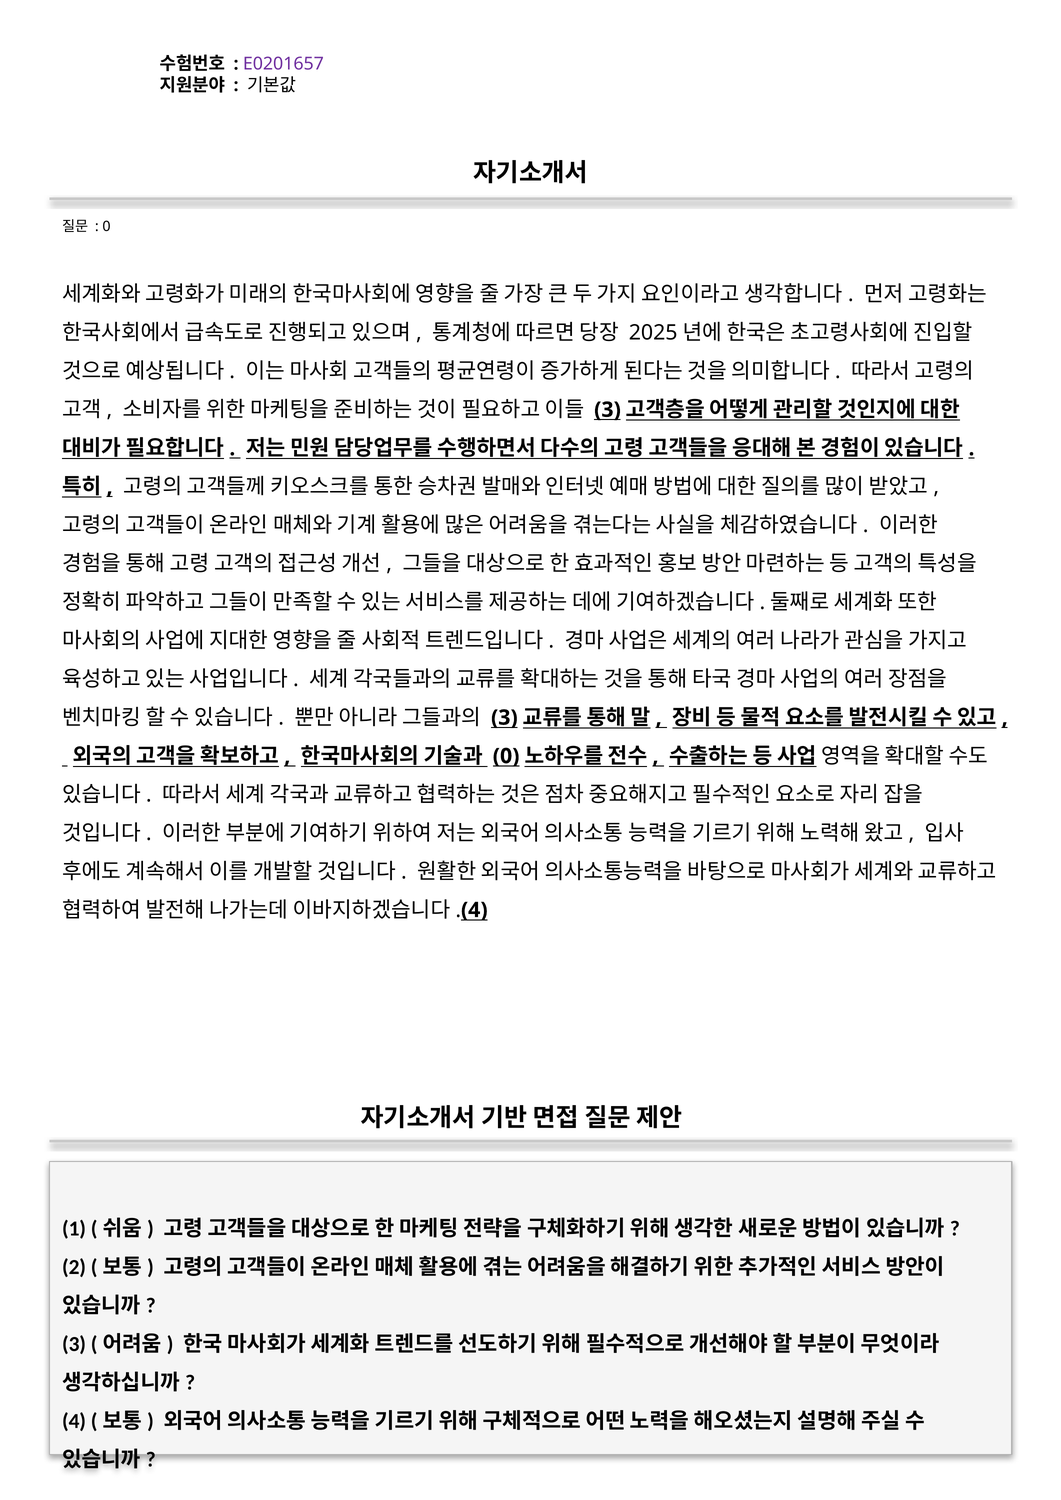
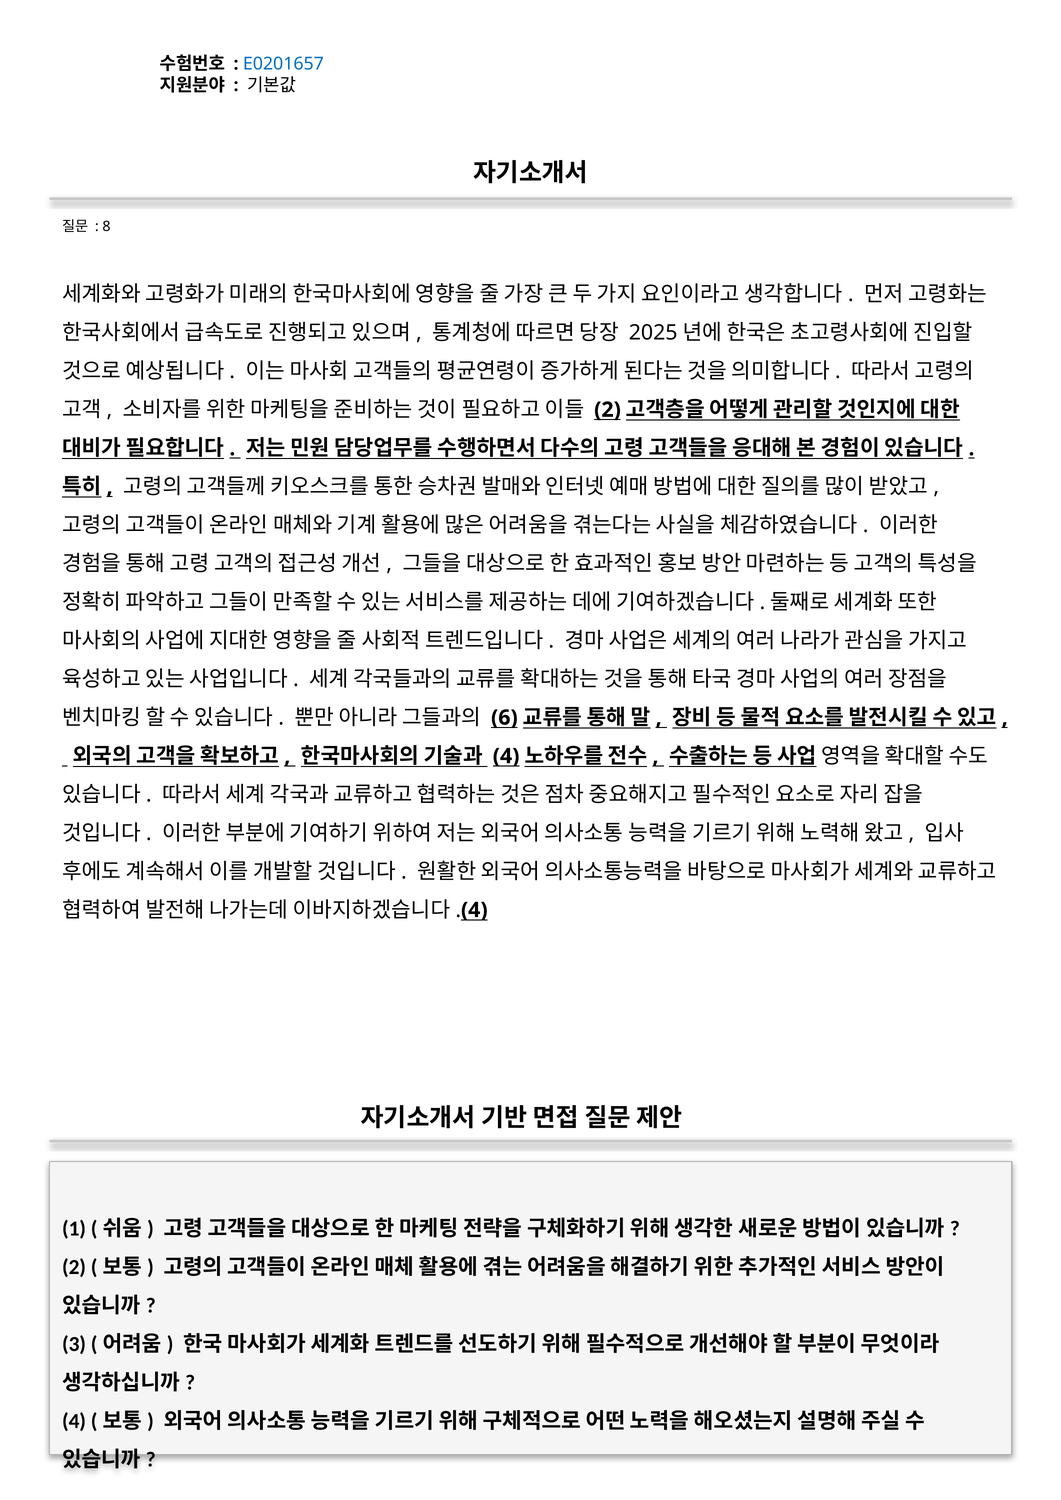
E0201657 colour: purple -> blue
0 at (107, 227): 0 -> 8
3 at (608, 410): 3 -> 2
3 at (504, 718): 3 -> 6
0 at (506, 756): 0 -> 4
